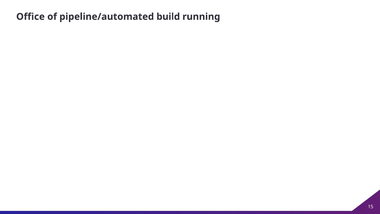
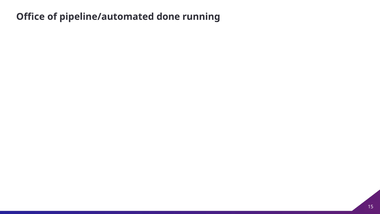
build: build -> done
